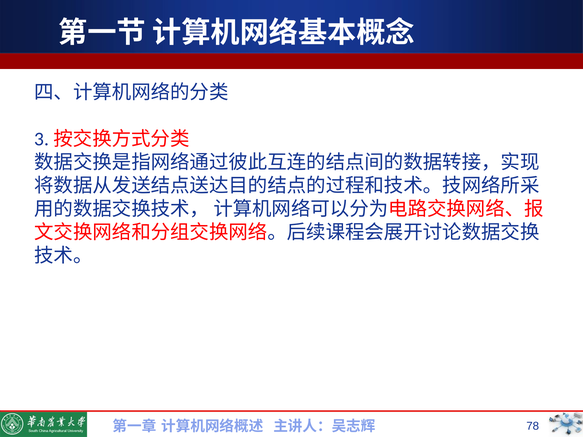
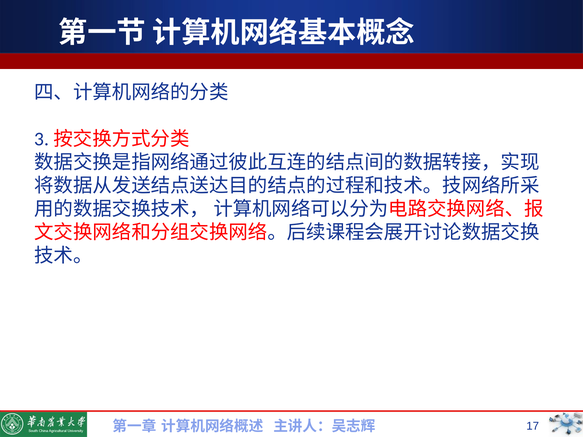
78: 78 -> 17
